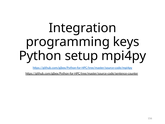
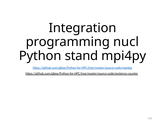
keys: keys -> nucl
setup: setup -> stand
